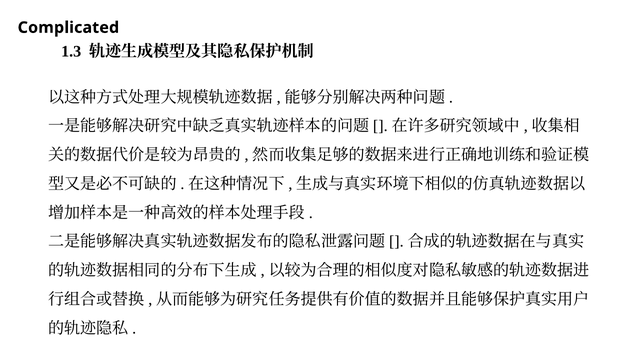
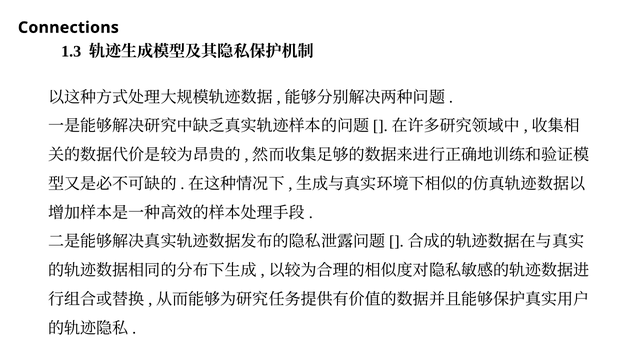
Complicated: Complicated -> Connections
